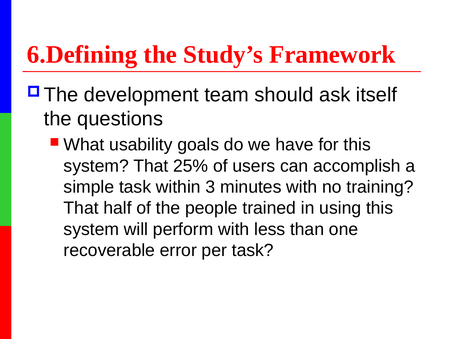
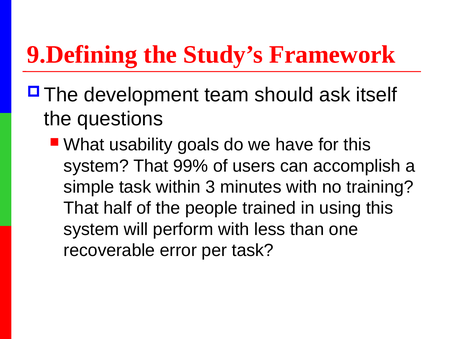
6.Defining: 6.Defining -> 9.Defining
25%: 25% -> 99%
